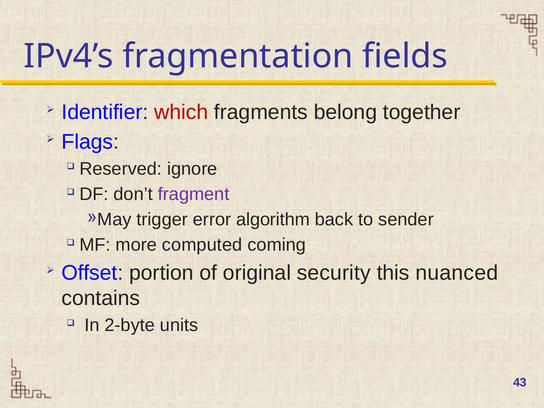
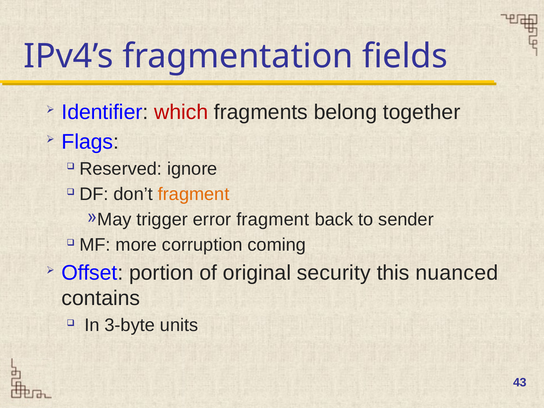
fragment at (194, 194) colour: purple -> orange
error algorithm: algorithm -> fragment
computed: computed -> corruption
2-byte: 2-byte -> 3-byte
